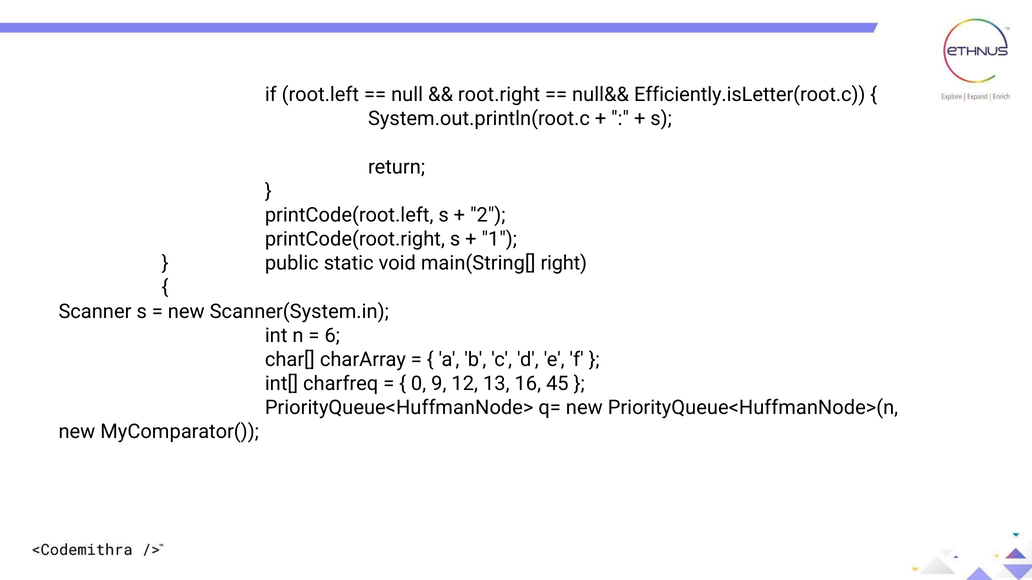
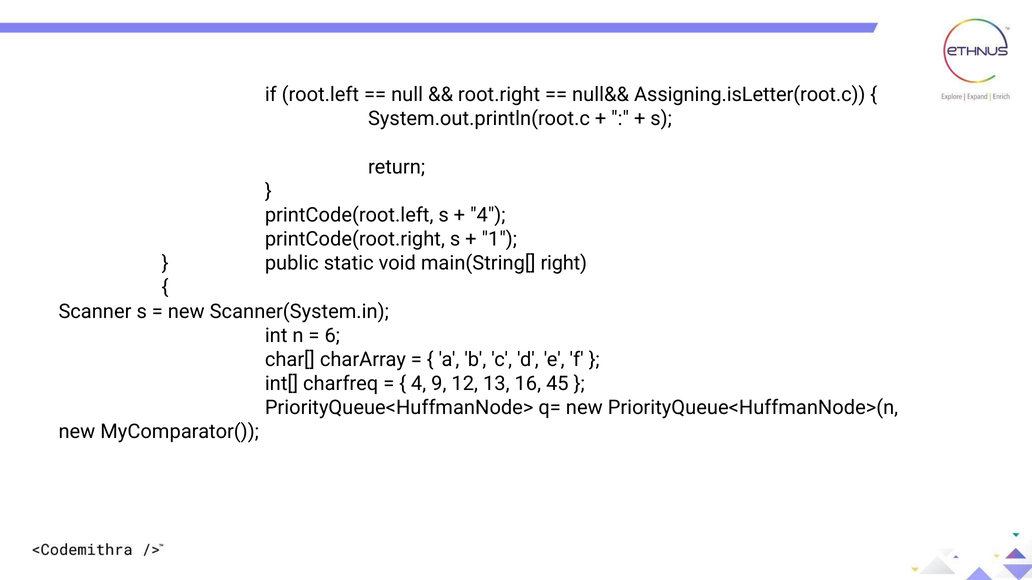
Efficiently.isLetter(root.c: Efficiently.isLetter(root.c -> Assigning.isLetter(root.c
2 at (488, 215): 2 -> 4
0 at (419, 384): 0 -> 4
